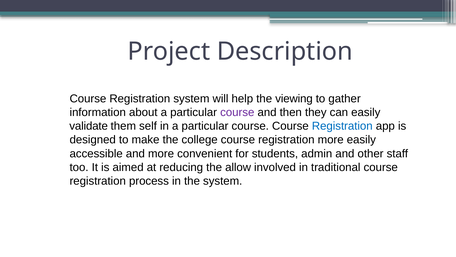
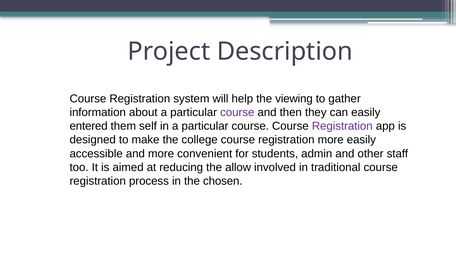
validate: validate -> entered
Registration at (342, 126) colour: blue -> purple
the system: system -> chosen
